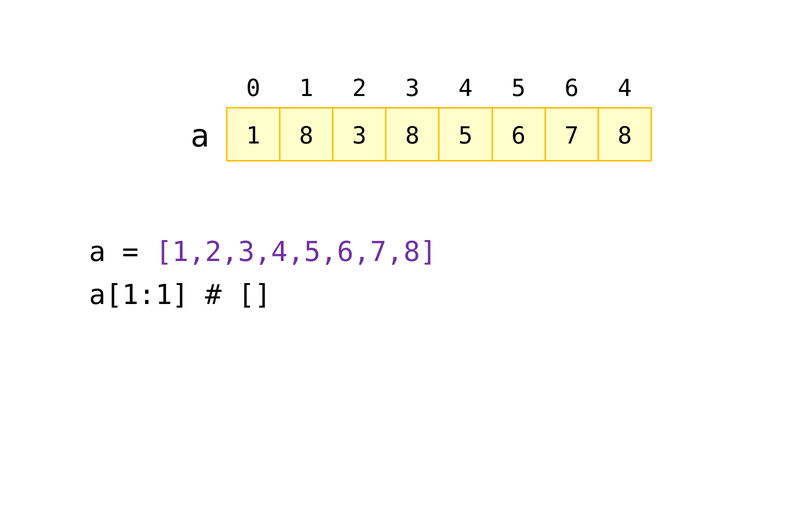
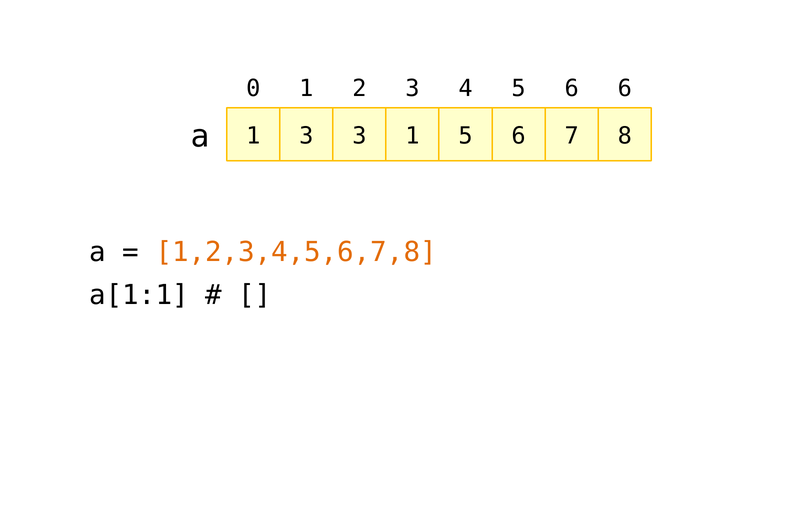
6 4: 4 -> 6
1 8: 8 -> 3
3 8: 8 -> 1
1,2,3,4,5,6,7,8 colour: purple -> orange
